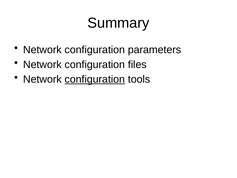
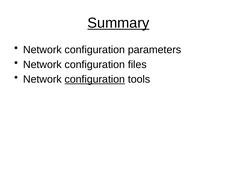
Summary underline: none -> present
